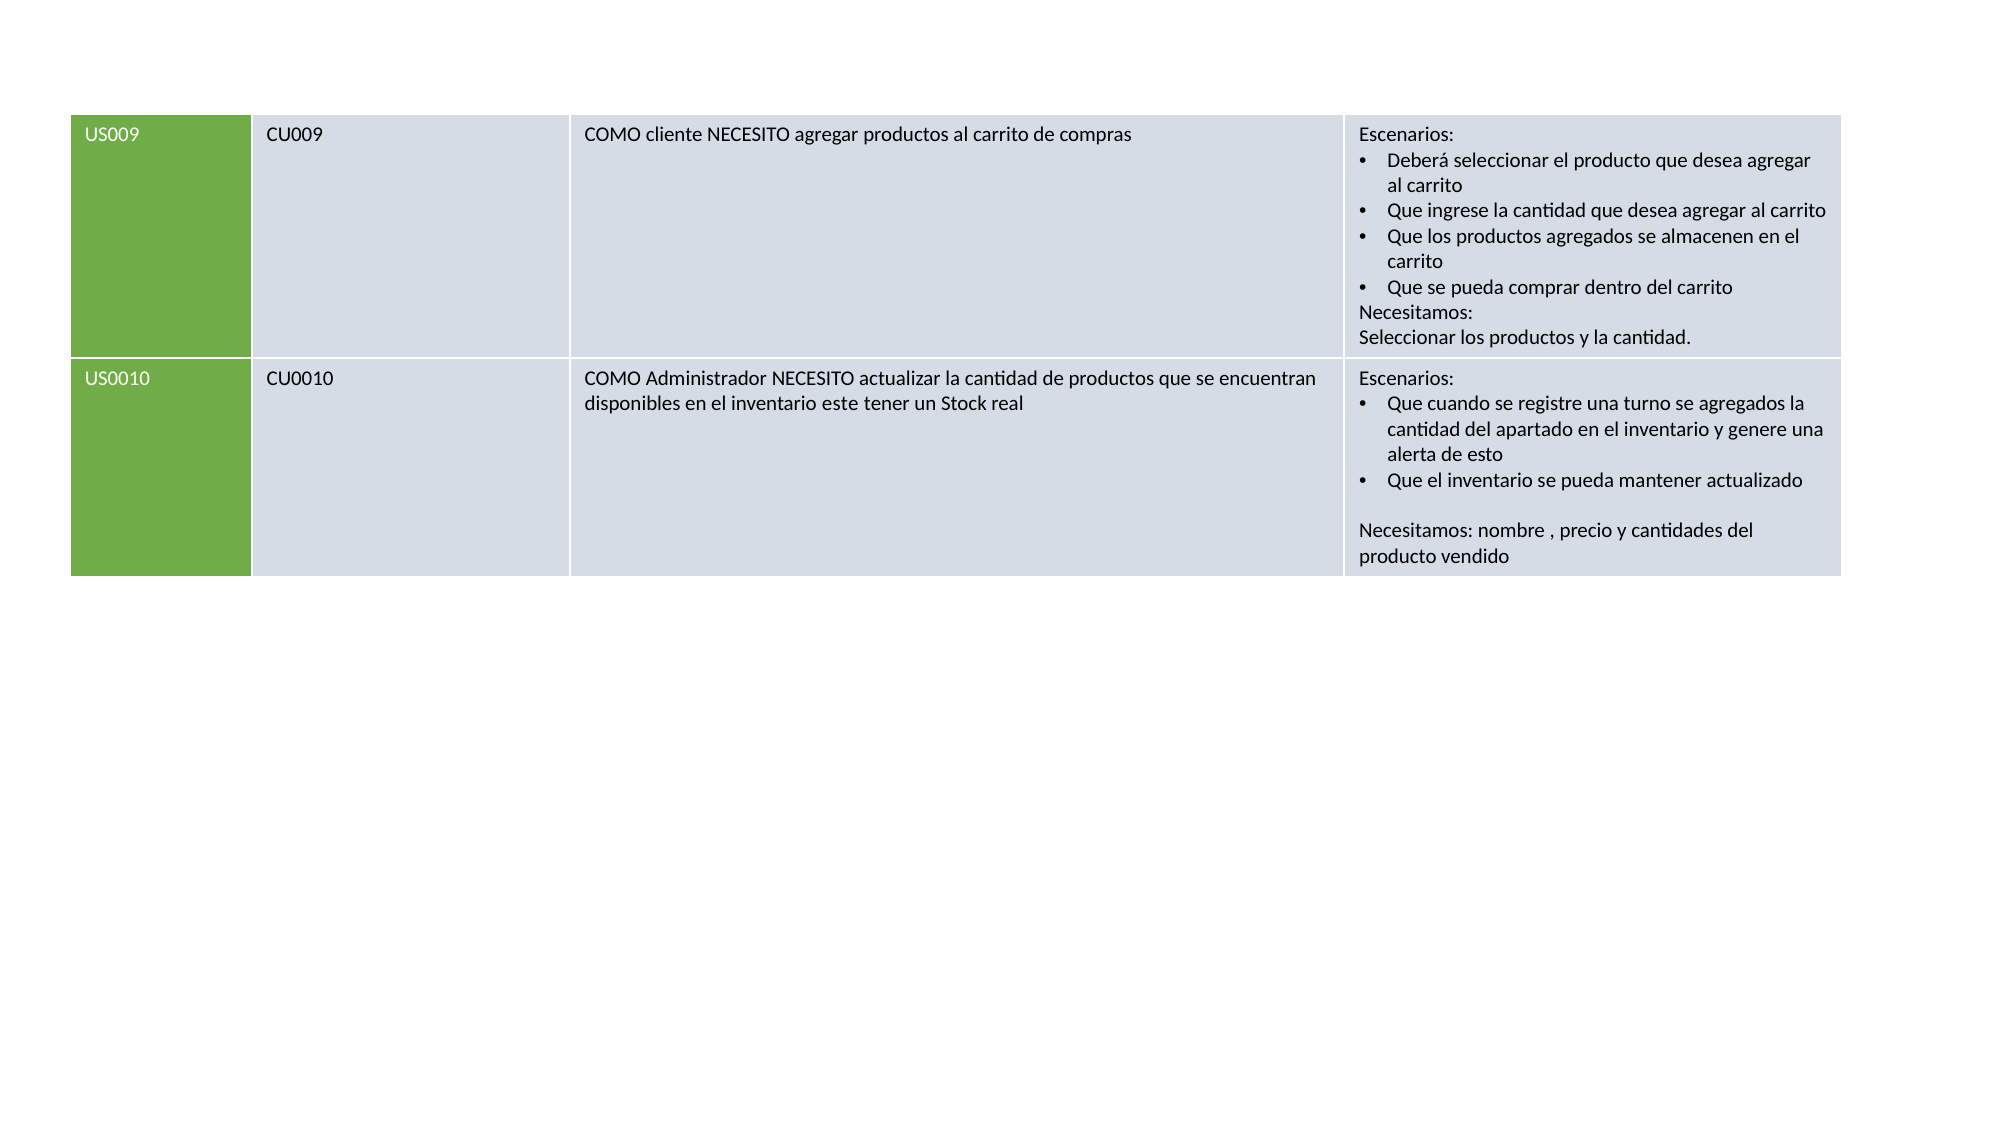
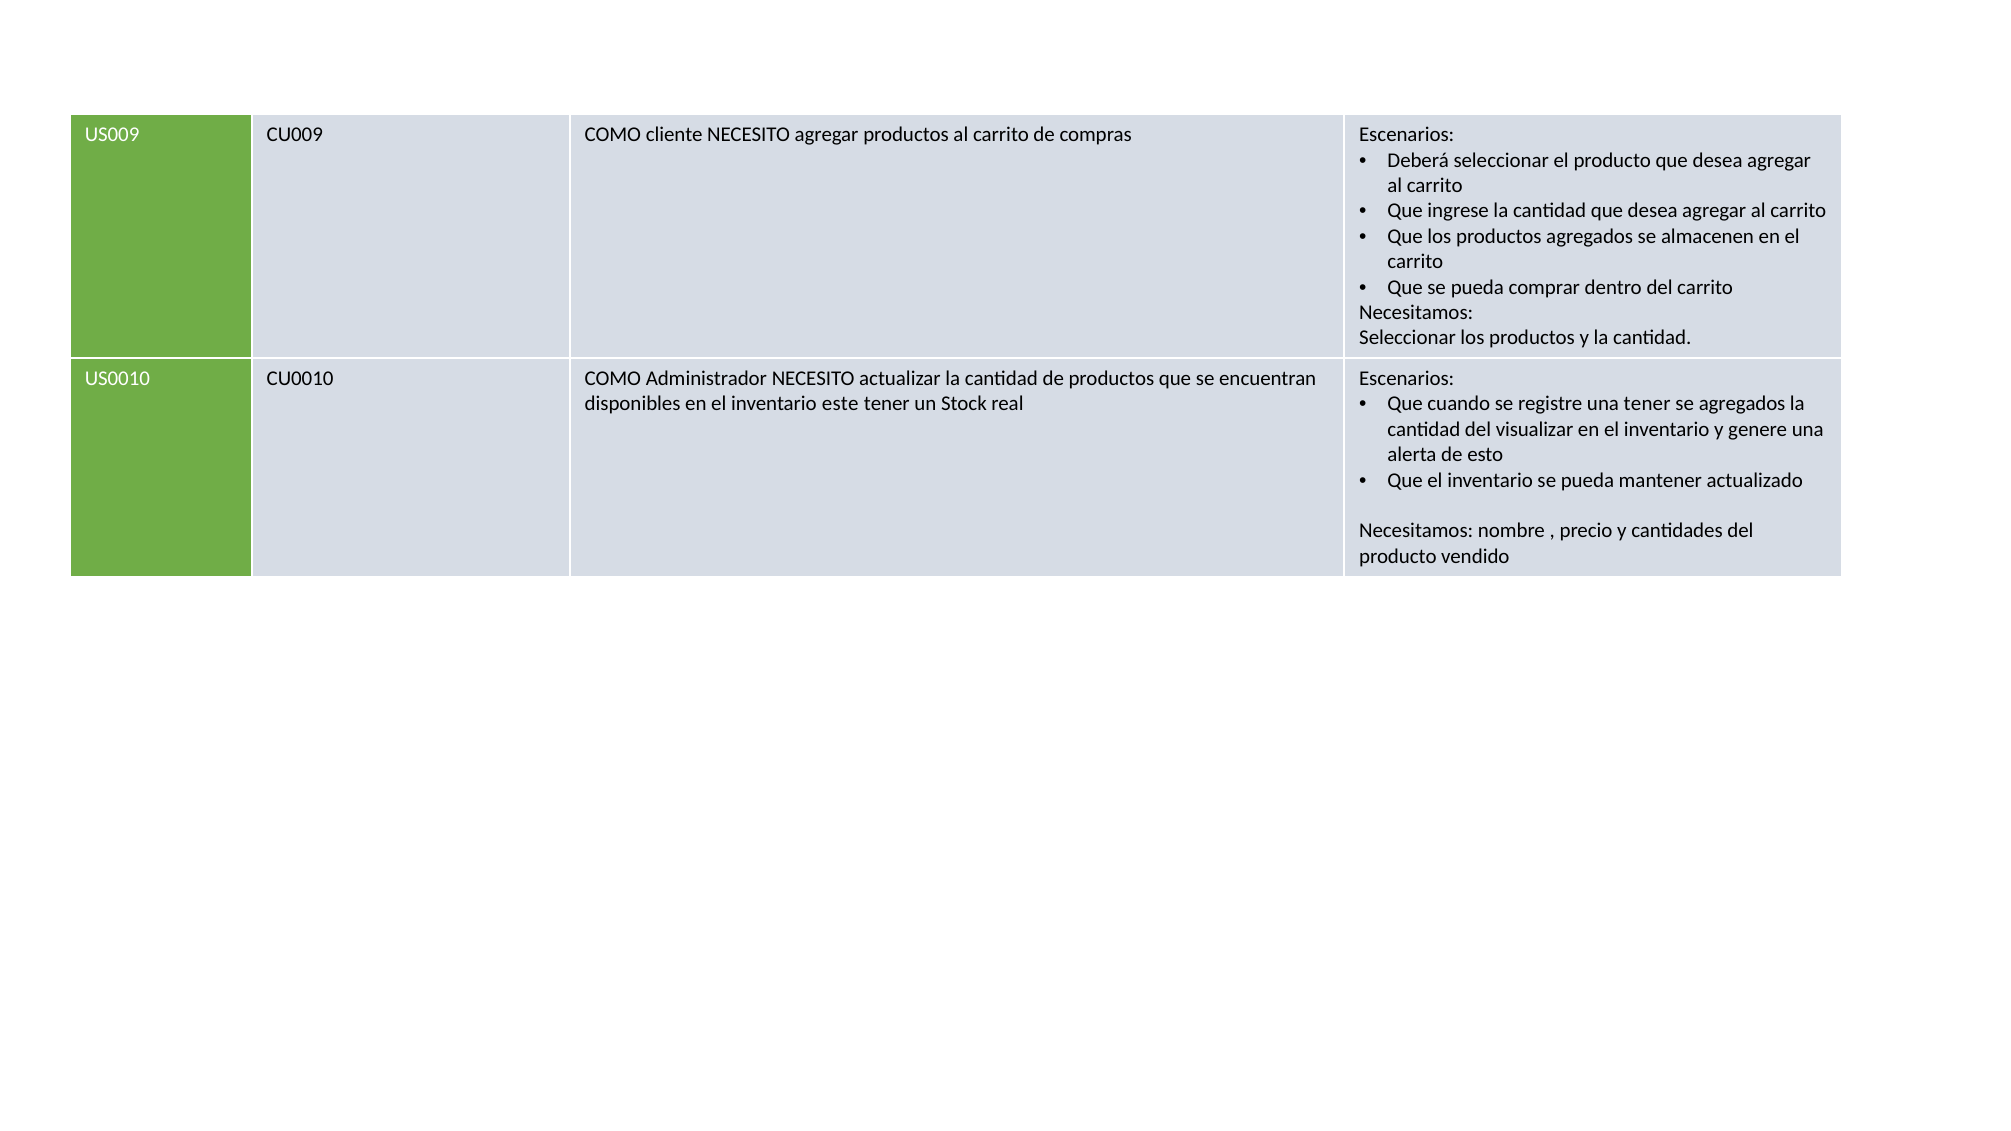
una turno: turno -> tener
apartado: apartado -> visualizar
